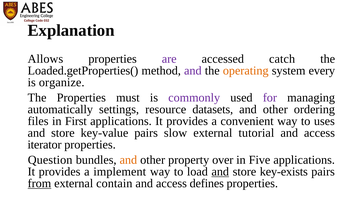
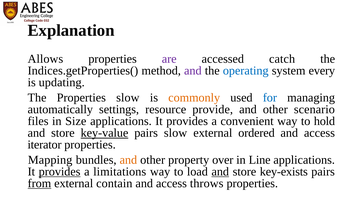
Loaded.getProperties(: Loaded.getProperties( -> Indices.getProperties(
operating colour: orange -> blue
organize: organize -> updating
Properties must: must -> slow
commonly colour: purple -> orange
for colour: purple -> blue
datasets: datasets -> provide
ordering: ordering -> scenario
First: First -> Size
uses: uses -> hold
key-value underline: none -> present
tutorial: tutorial -> ordered
Question: Question -> Mapping
Five: Five -> Line
provides at (60, 172) underline: none -> present
implement: implement -> limitations
defines: defines -> throws
